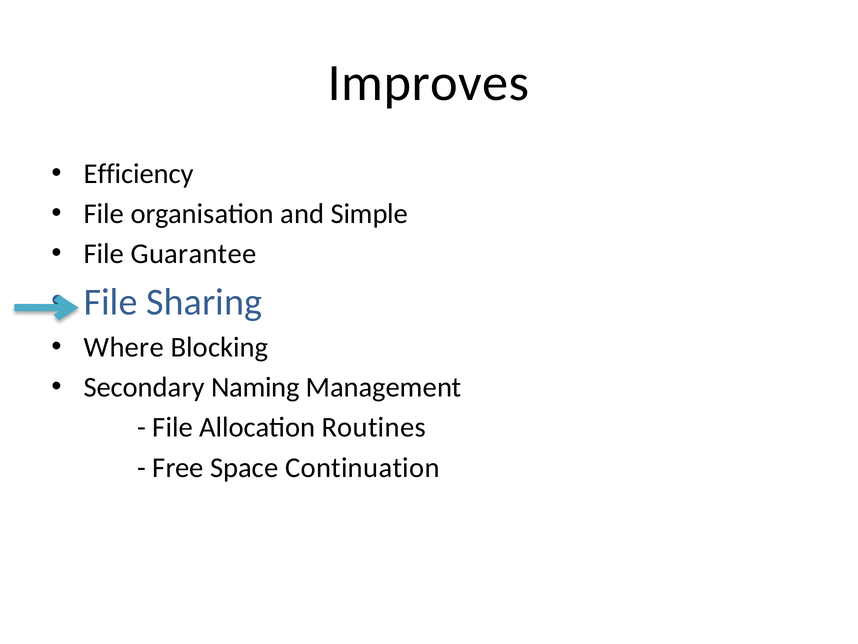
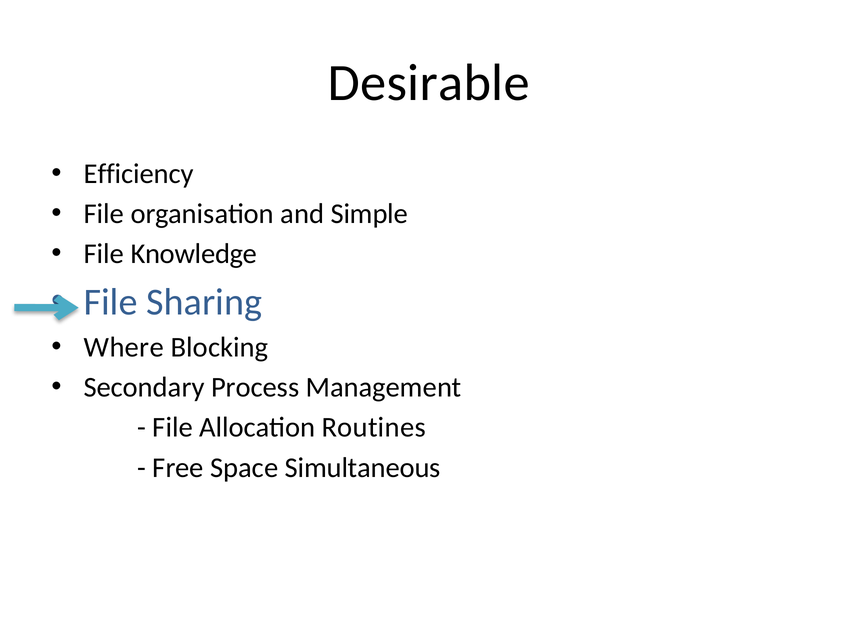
Improves: Improves -> Desirable
Guarantee: Guarantee -> Knowledge
Naming: Naming -> Process
Continuation: Continuation -> Simultaneous
